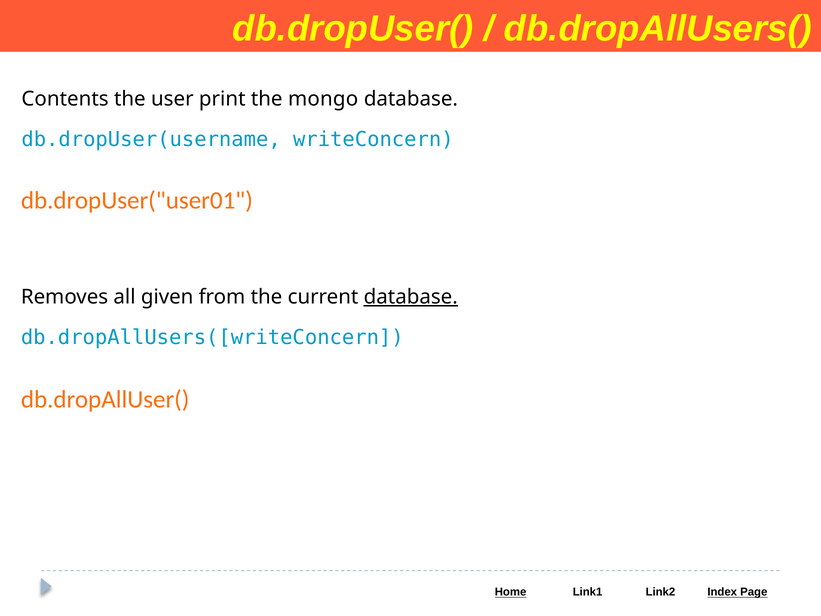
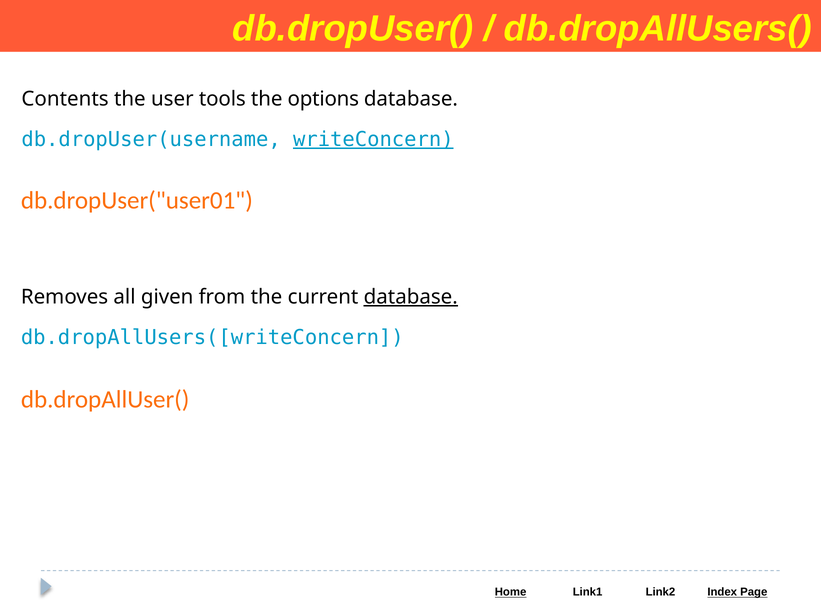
print: print -> tools
mongo: mongo -> options
writeConcern underline: none -> present
